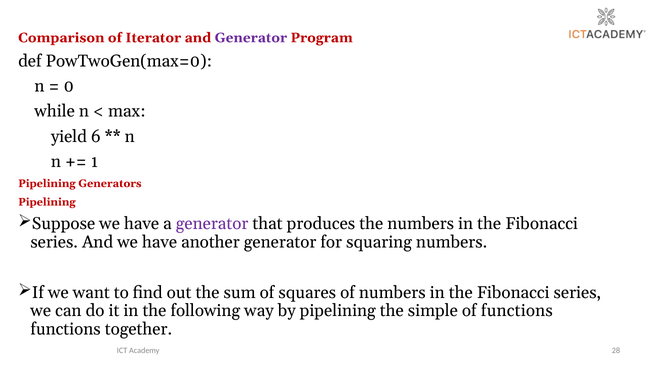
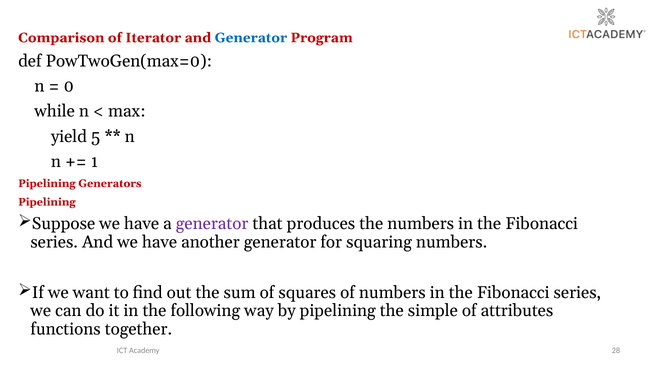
Generator at (251, 38) colour: purple -> blue
6: 6 -> 5
of functions: functions -> attributes
